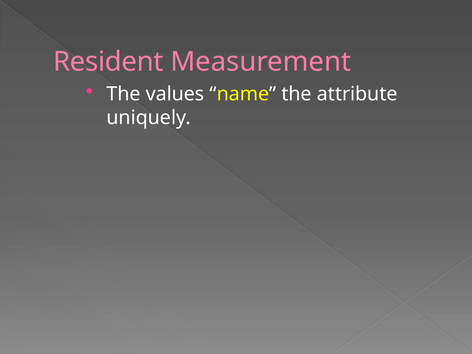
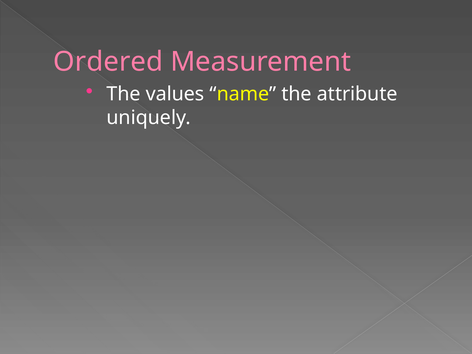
Resident: Resident -> Ordered
